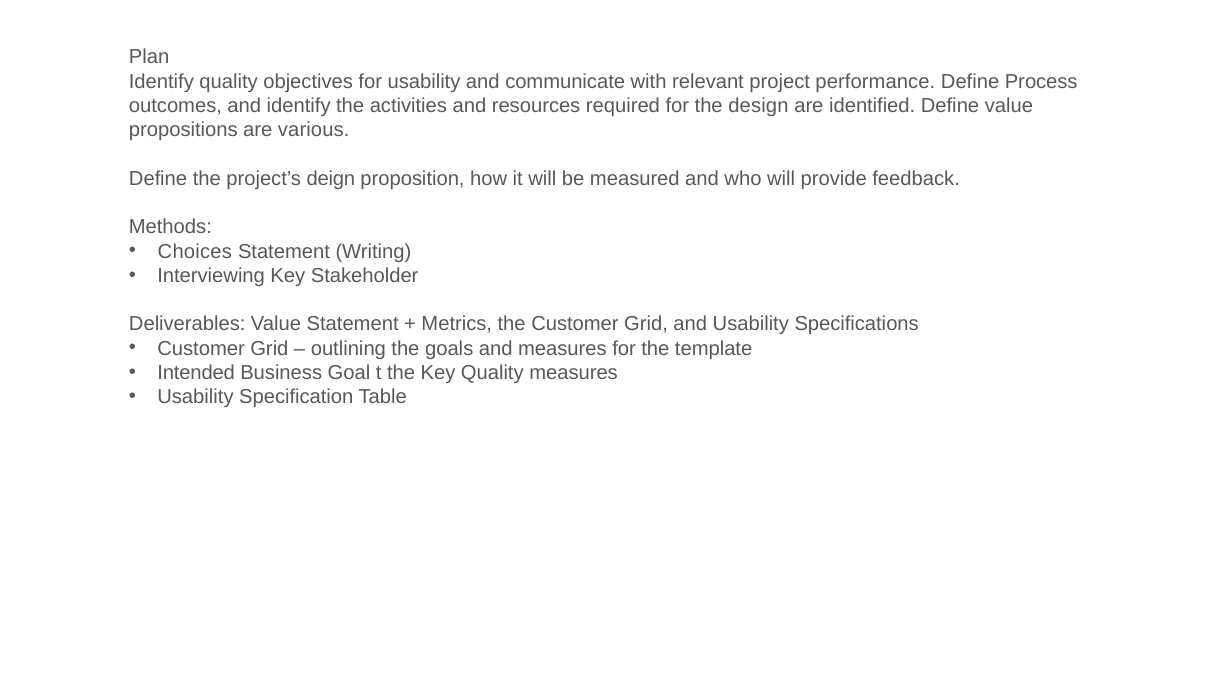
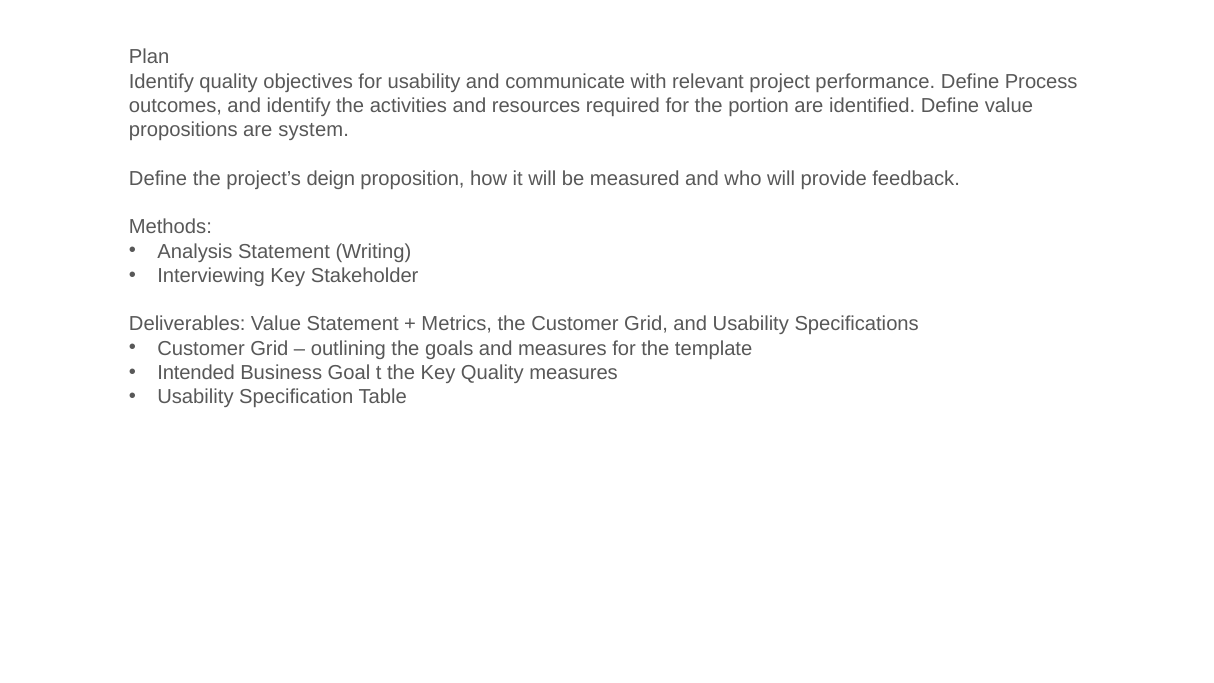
design: design -> portion
various: various -> system
Choices: Choices -> Analysis
